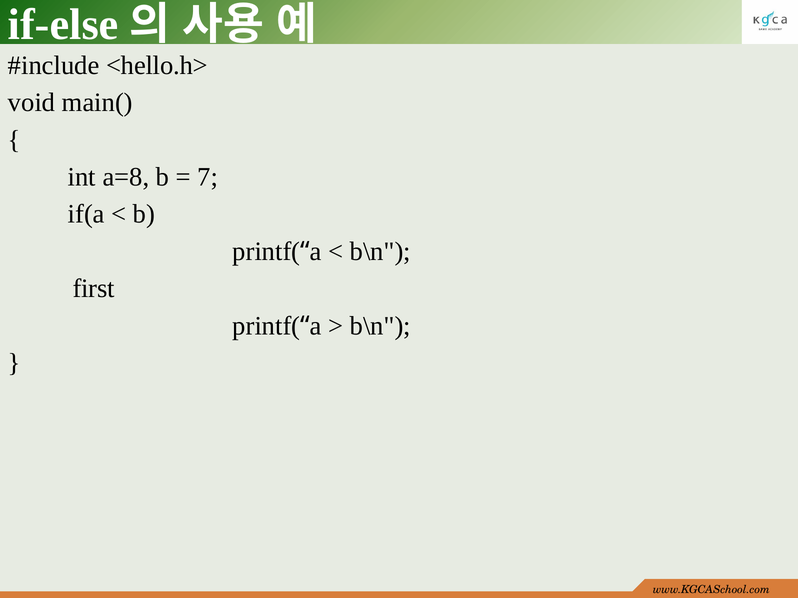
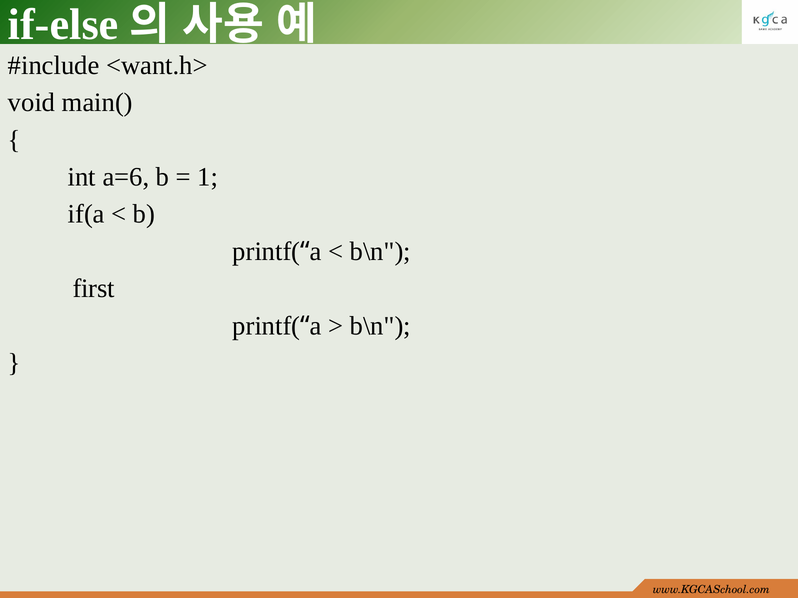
<hello.h>: <hello.h> -> <want.h>
a=8: a=8 -> a=6
7: 7 -> 1
